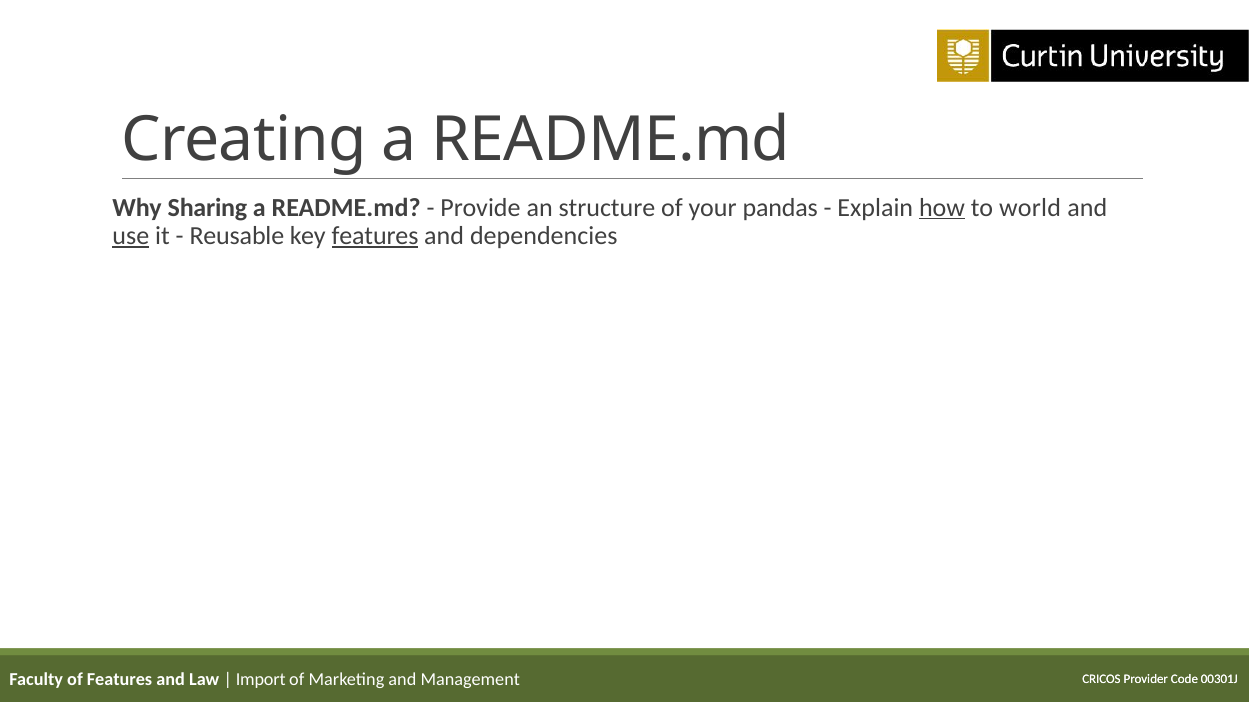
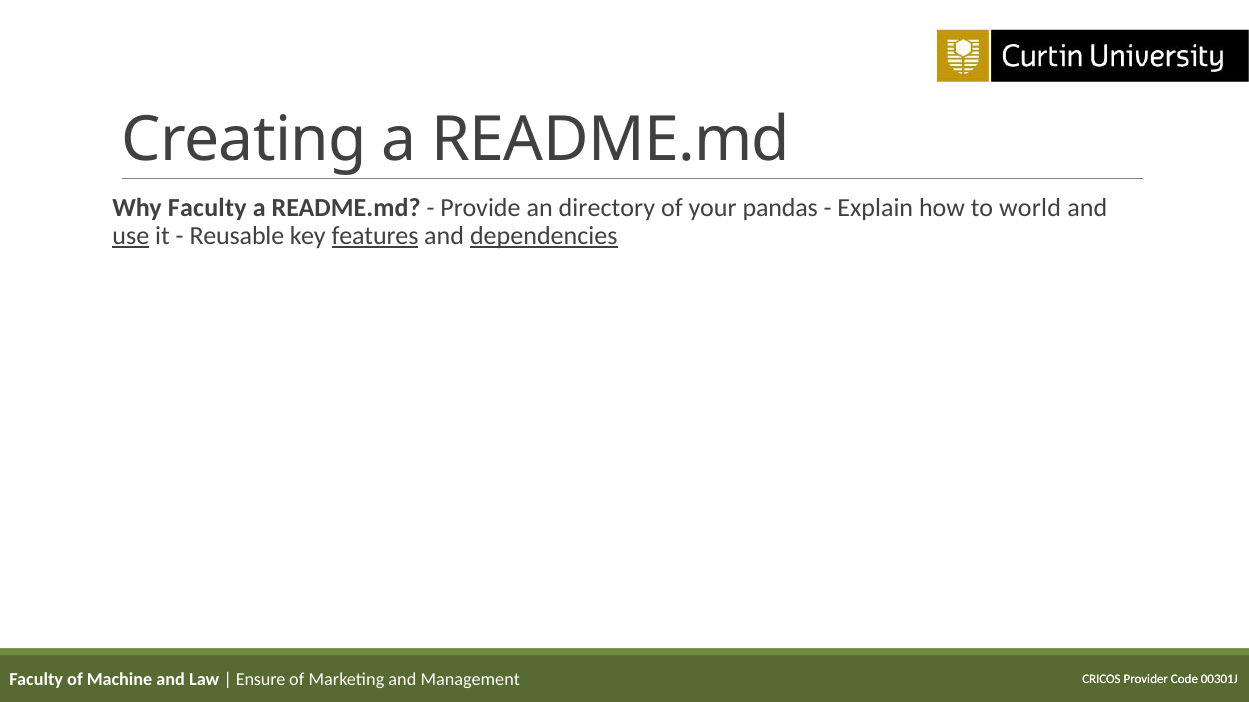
Why Sharing: Sharing -> Faculty
structure: structure -> directory
how underline: present -> none
dependencies underline: none -> present
of Features: Features -> Machine
Import: Import -> Ensure
